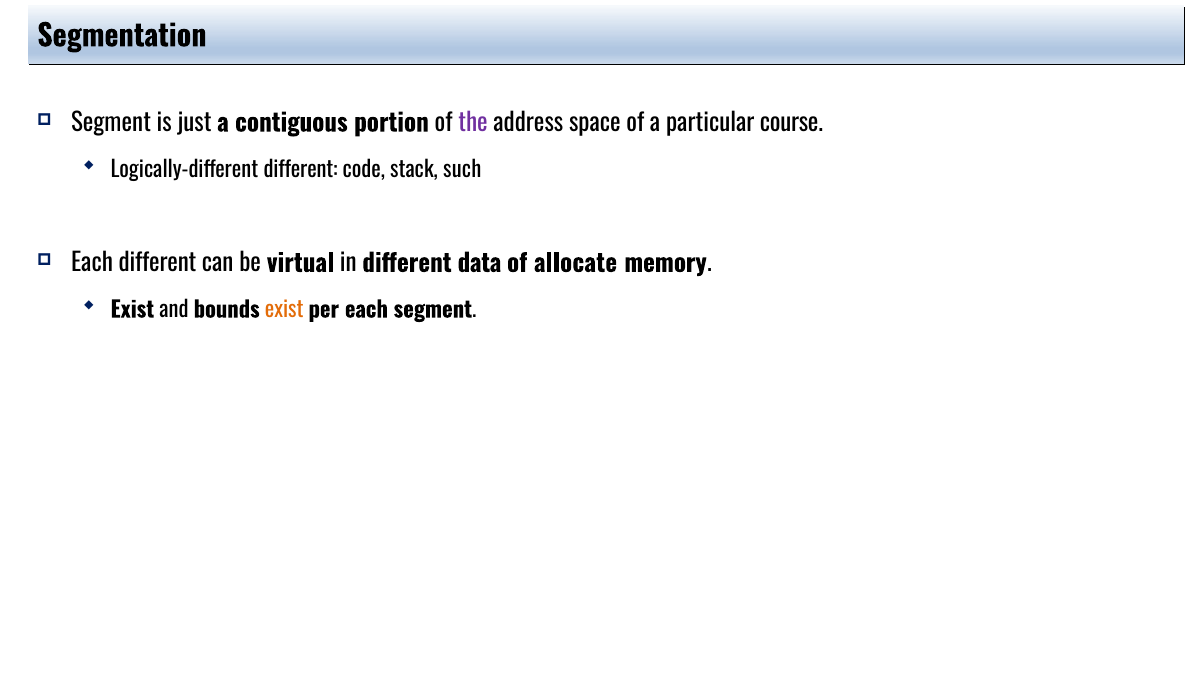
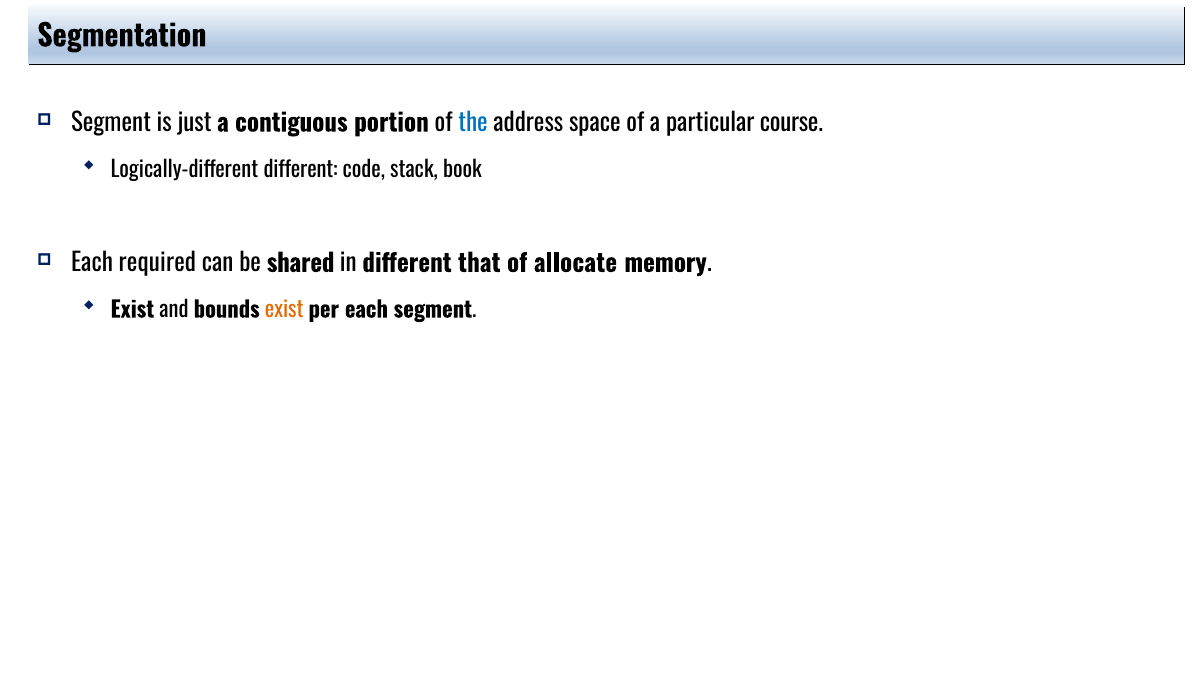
the colour: purple -> blue
such: such -> book
Each different: different -> required
virtual: virtual -> shared
data: data -> that
